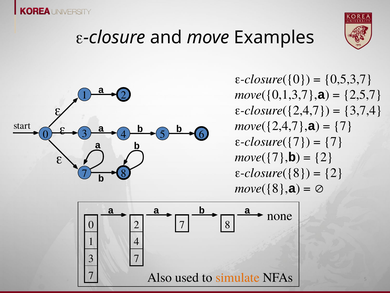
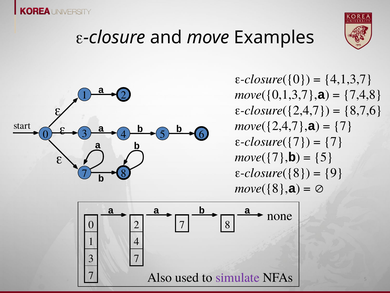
0,5,3,7: 0,5,3,7 -> 4,1,3,7
2,5,7: 2,5,7 -> 7,4,8
3,7,4: 3,7,4 -> 8,7,6
2 at (324, 157): 2 -> 5
2 at (334, 172): 2 -> 9
simulate colour: orange -> purple
